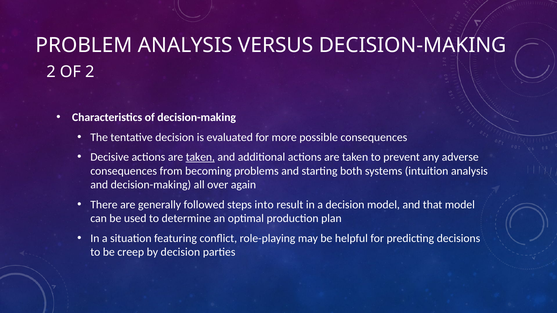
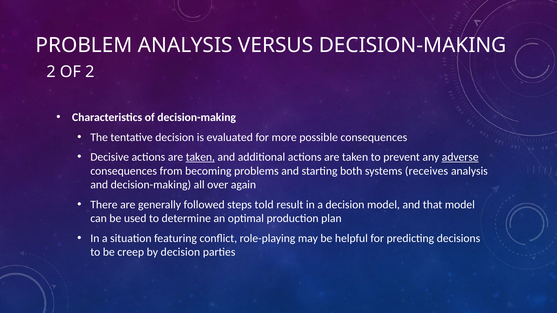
adverse underline: none -> present
intuition: intuition -> receives
into: into -> told
